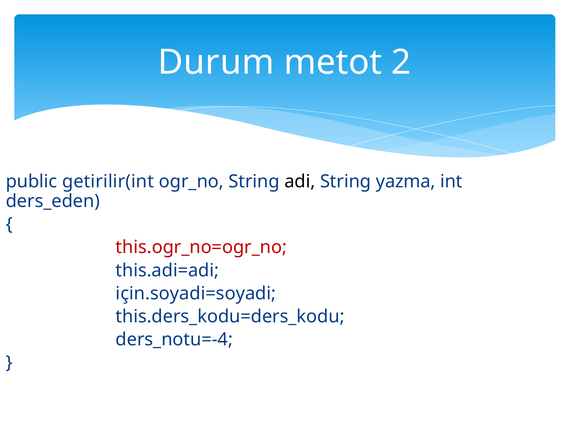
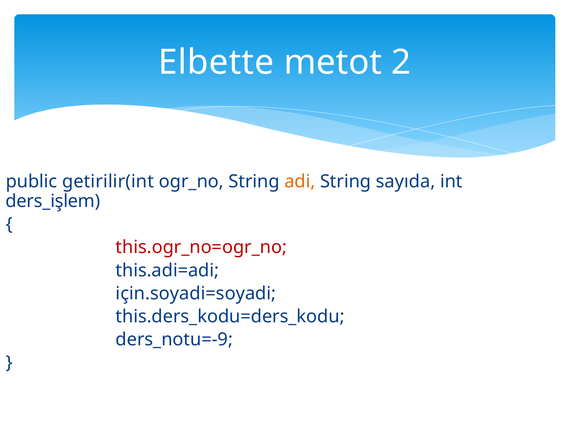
Durum: Durum -> Elbette
adi colour: black -> orange
yazma: yazma -> sayıda
ders_eden: ders_eden -> ders_işlem
ders_notu=-4: ders_notu=-4 -> ders_notu=-9
